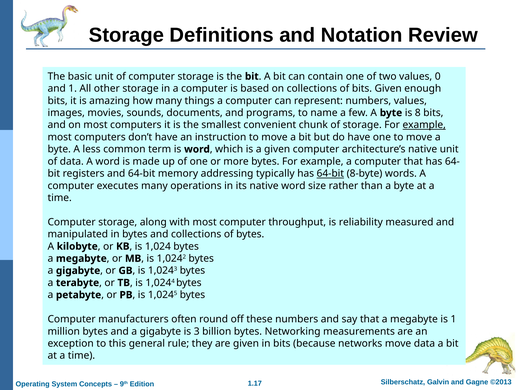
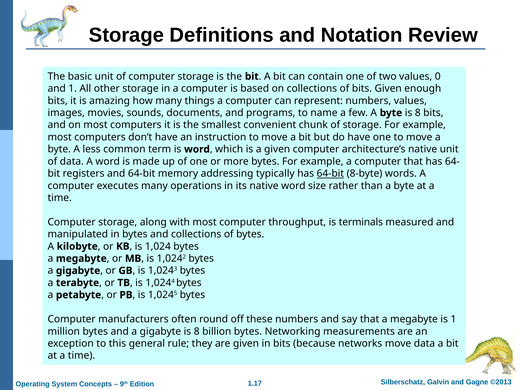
example at (424, 125) underline: present -> none
reliability: reliability -> terminals
gigabyte is 3: 3 -> 8
